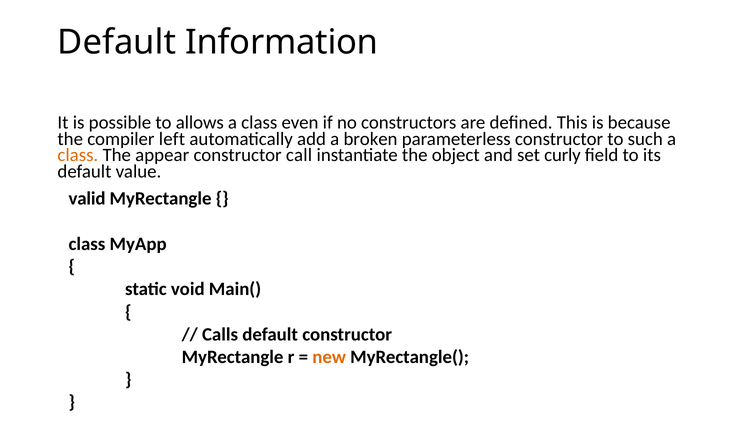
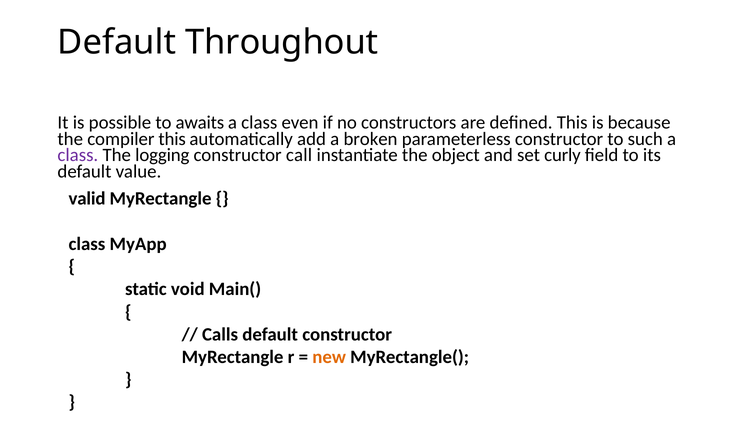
Information: Information -> Throughout
allows: allows -> awaits
compiler left: left -> this
class at (78, 155) colour: orange -> purple
appear: appear -> logging
